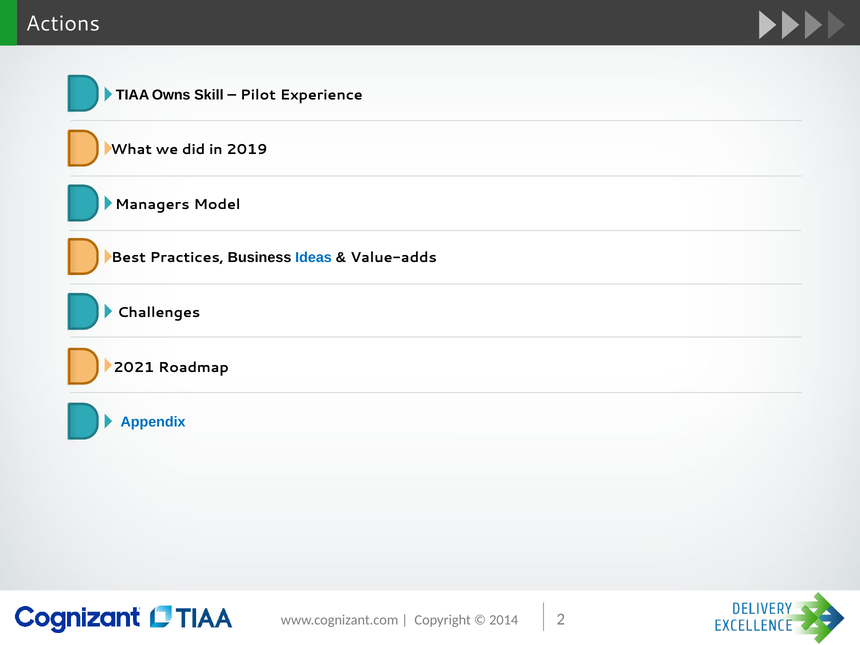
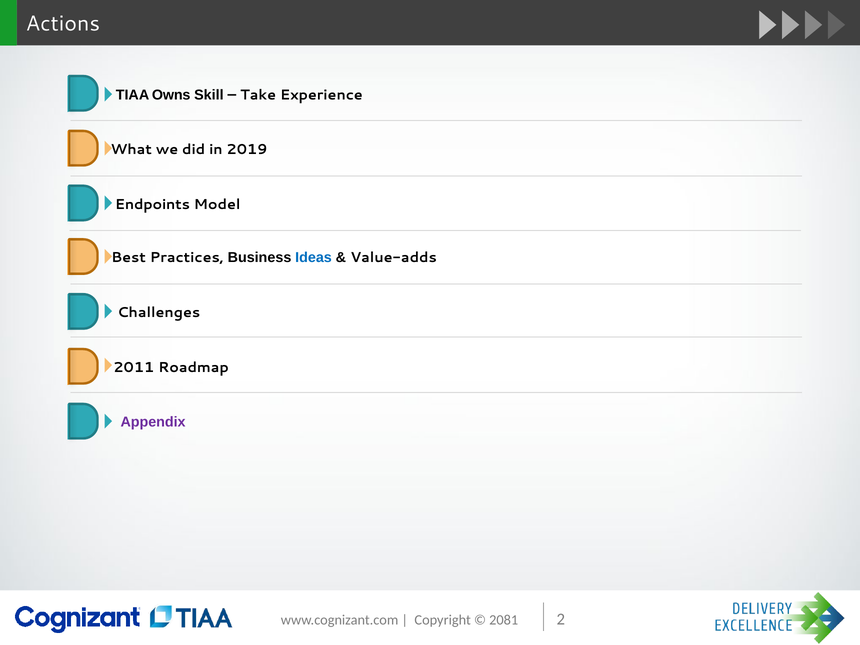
Pilot: Pilot -> Take
Managers: Managers -> Endpoints
2021: 2021 -> 2011
Appendix colour: blue -> purple
2014: 2014 -> 2081
